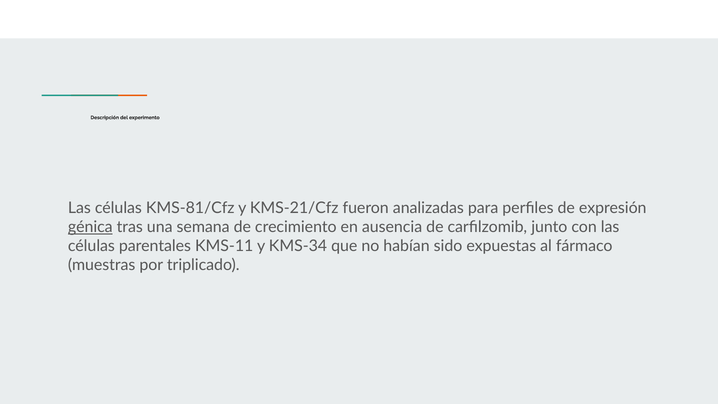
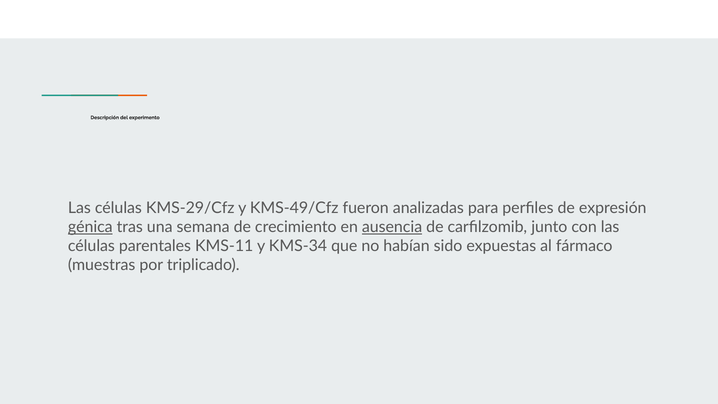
KMS-81/Cfz: KMS-81/Cfz -> KMS-29/Cfz
KMS-21/Cfz: KMS-21/Cfz -> KMS-49/Cfz
ausencia underline: none -> present
